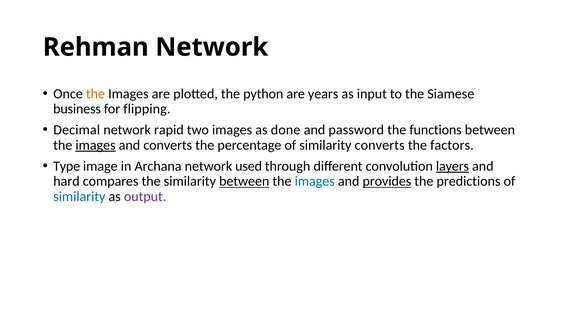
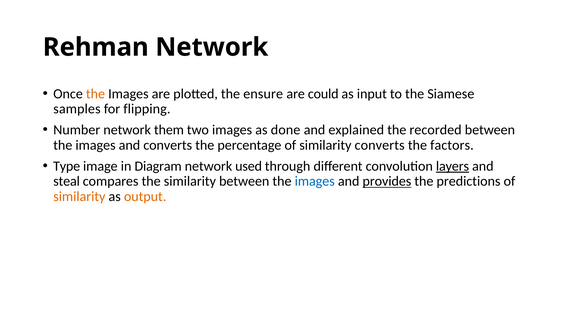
python: python -> ensure
years: years -> could
business: business -> samples
Decimal: Decimal -> Number
rapid: rapid -> them
password: password -> explained
functions: functions -> recorded
images at (96, 145) underline: present -> none
Archana: Archana -> Diagram
hard: hard -> steal
between at (244, 181) underline: present -> none
similarity at (79, 196) colour: blue -> orange
output colour: purple -> orange
